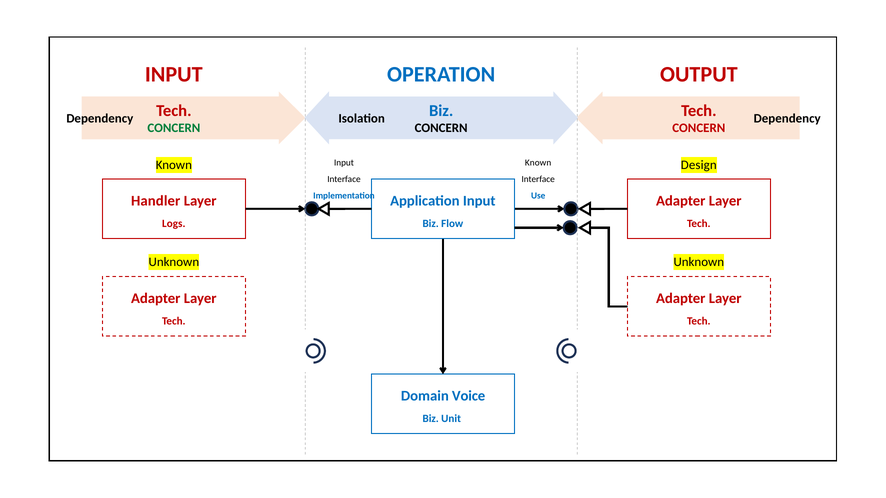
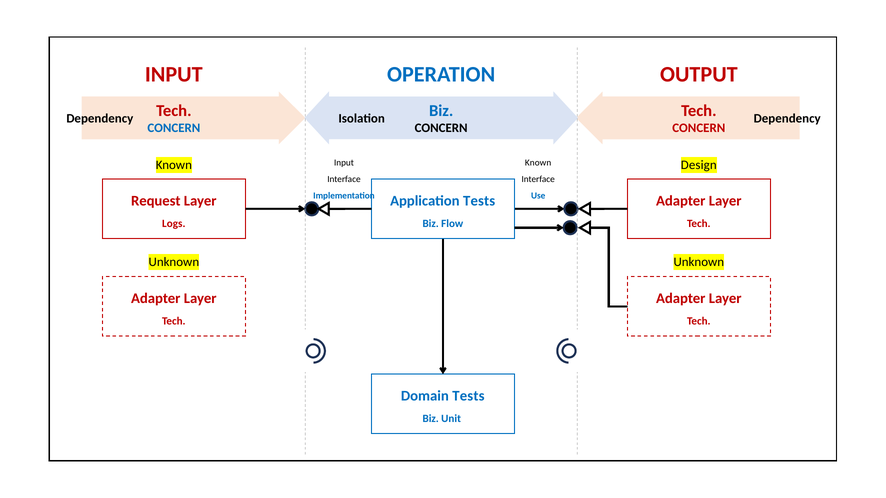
CONCERN at (174, 128) colour: green -> blue
Handler: Handler -> Request
Application Input: Input -> Tests
Domain Voice: Voice -> Tests
